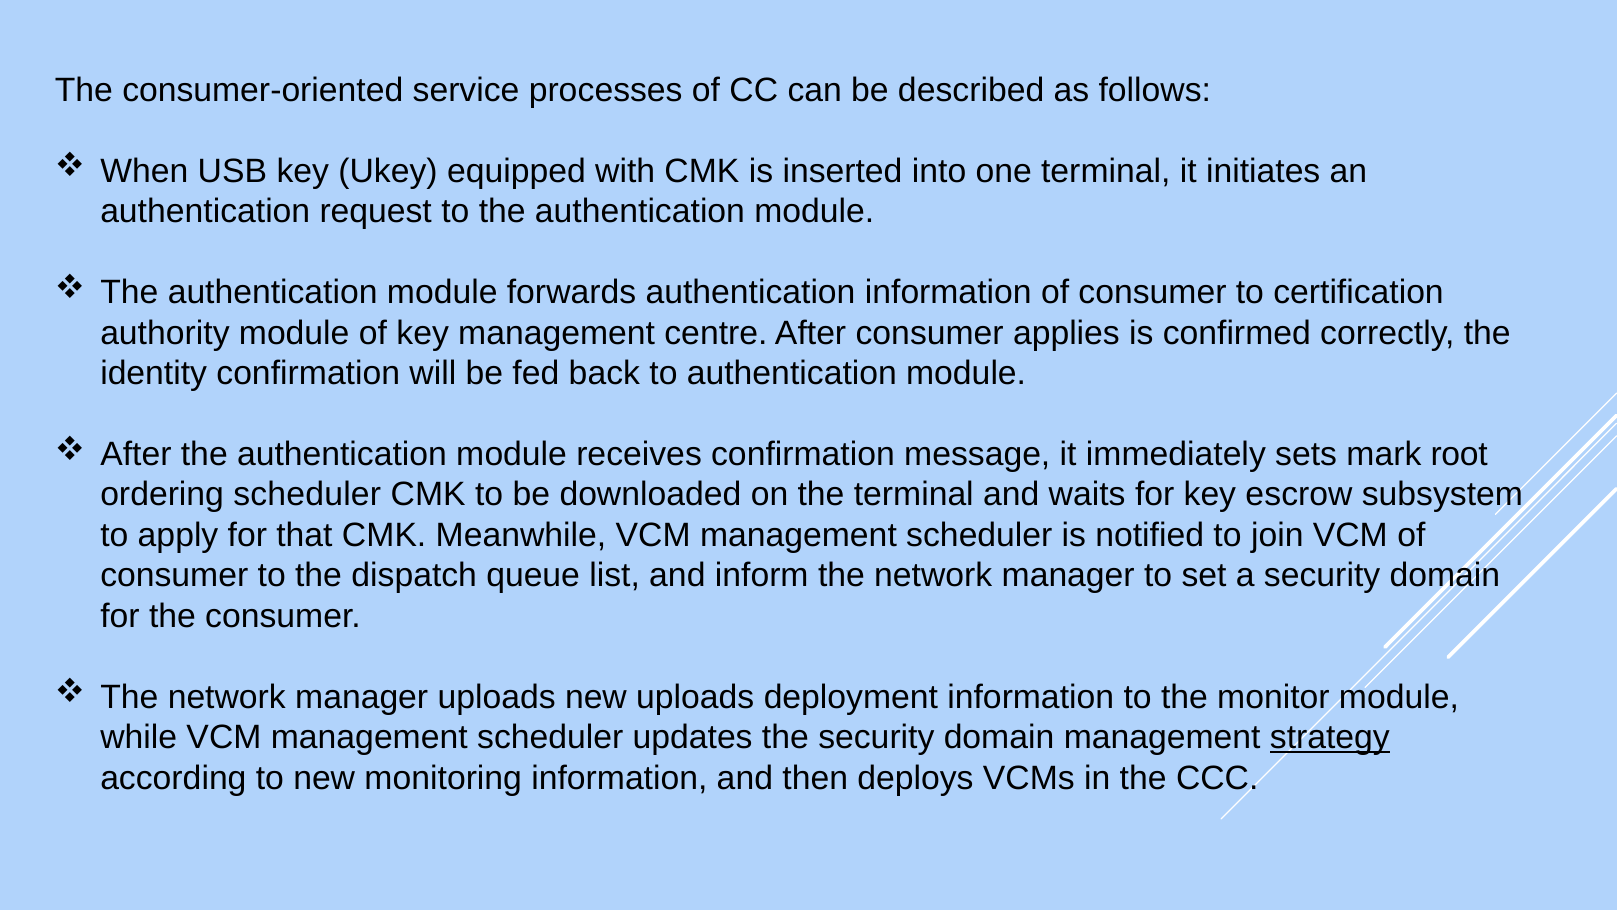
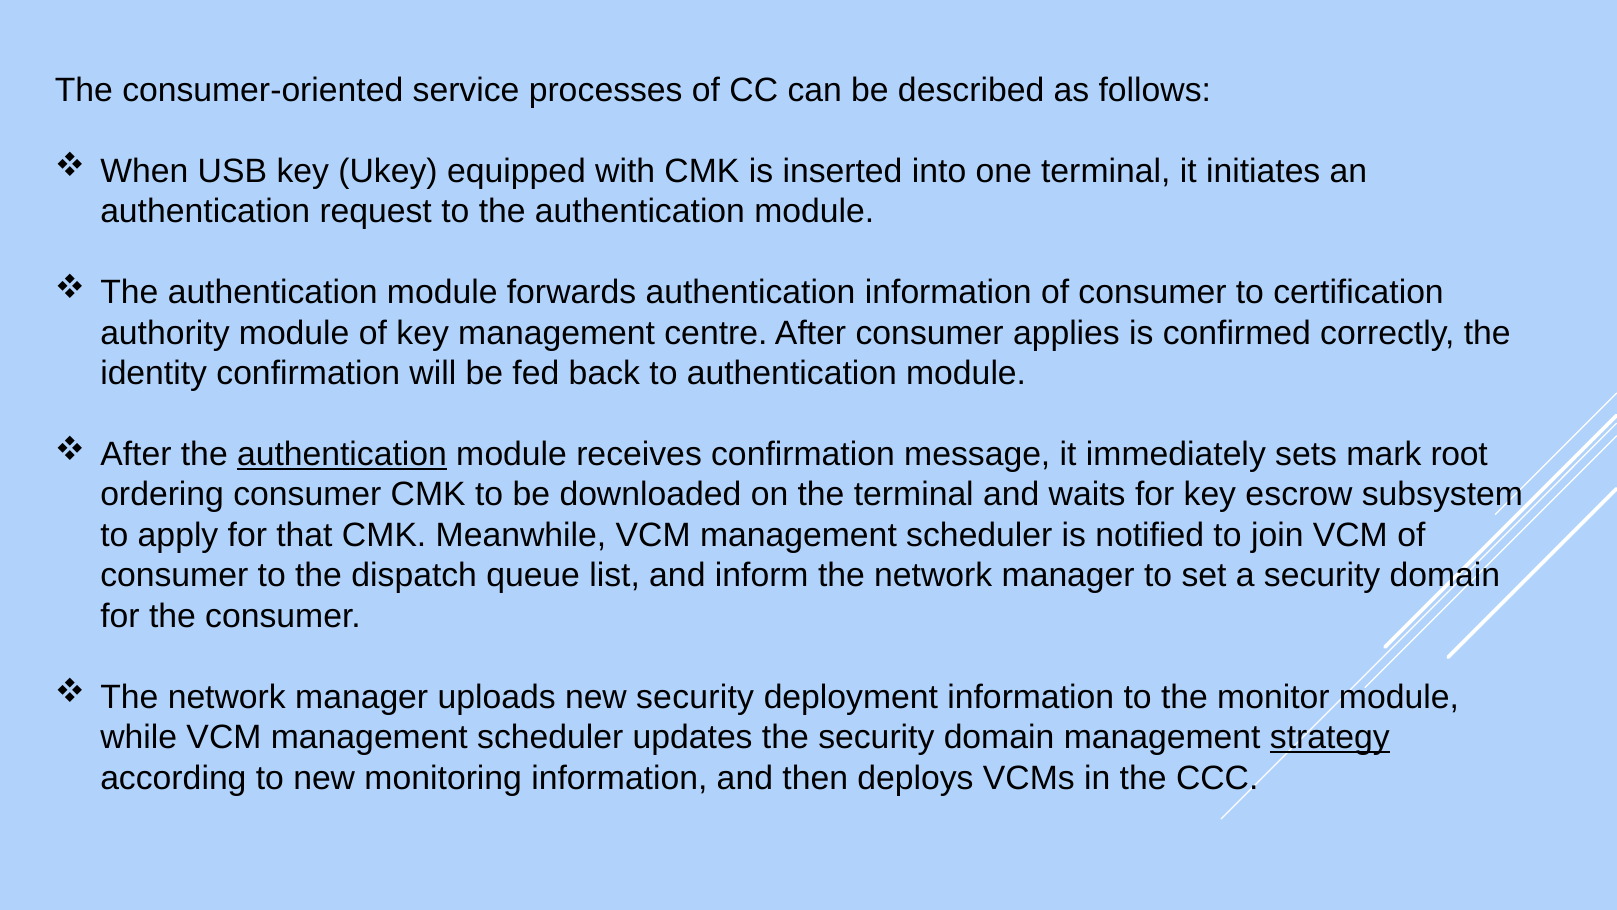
authentication at (342, 454) underline: none -> present
ordering scheduler: scheduler -> consumer
new uploads: uploads -> security
